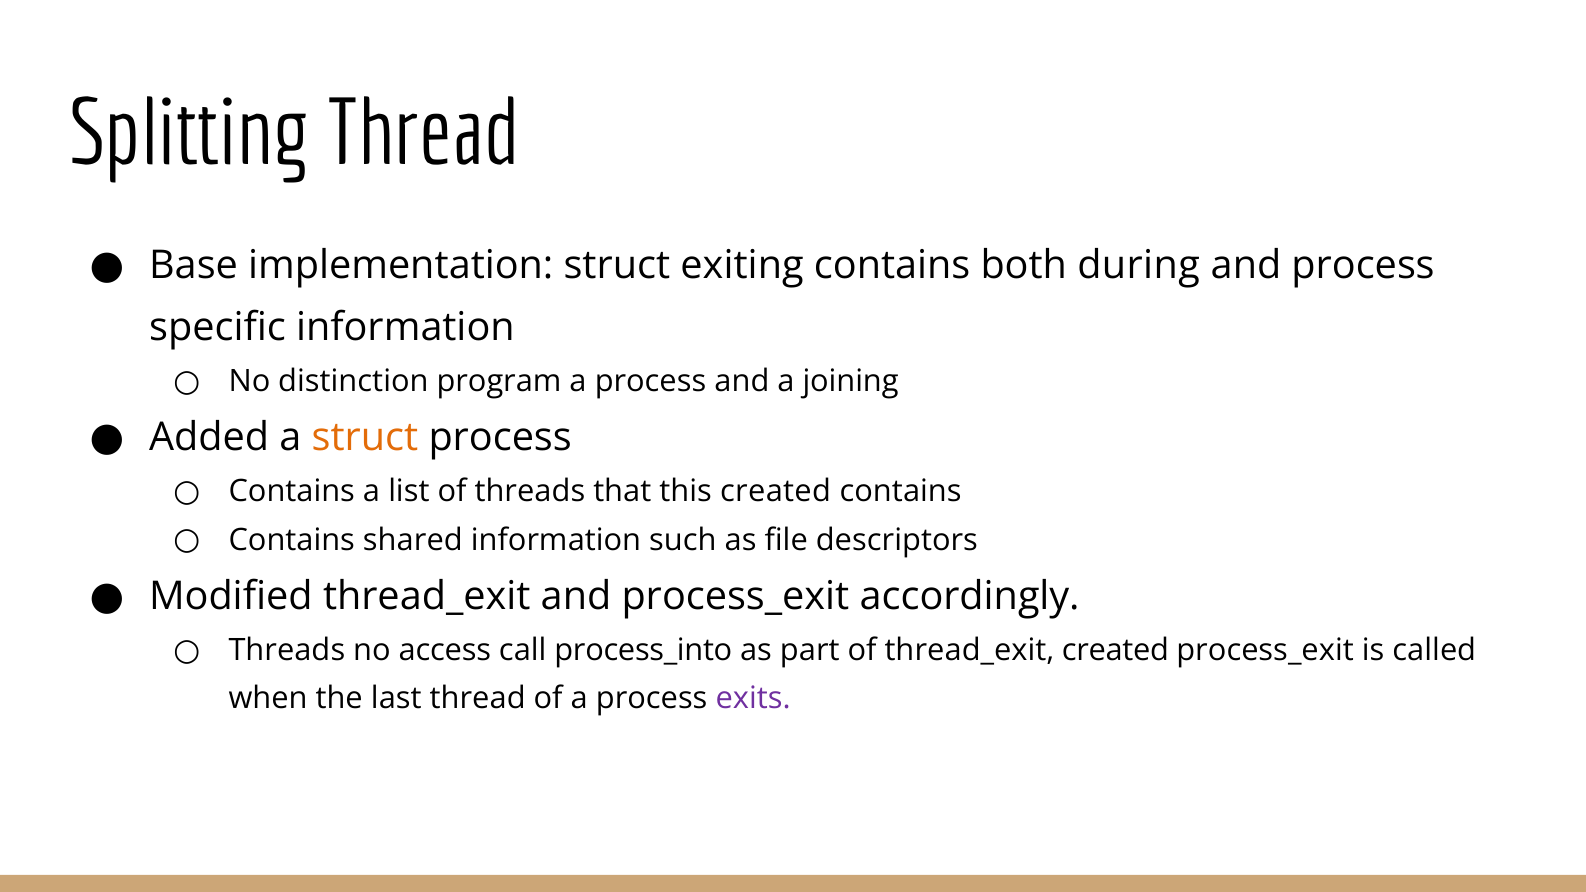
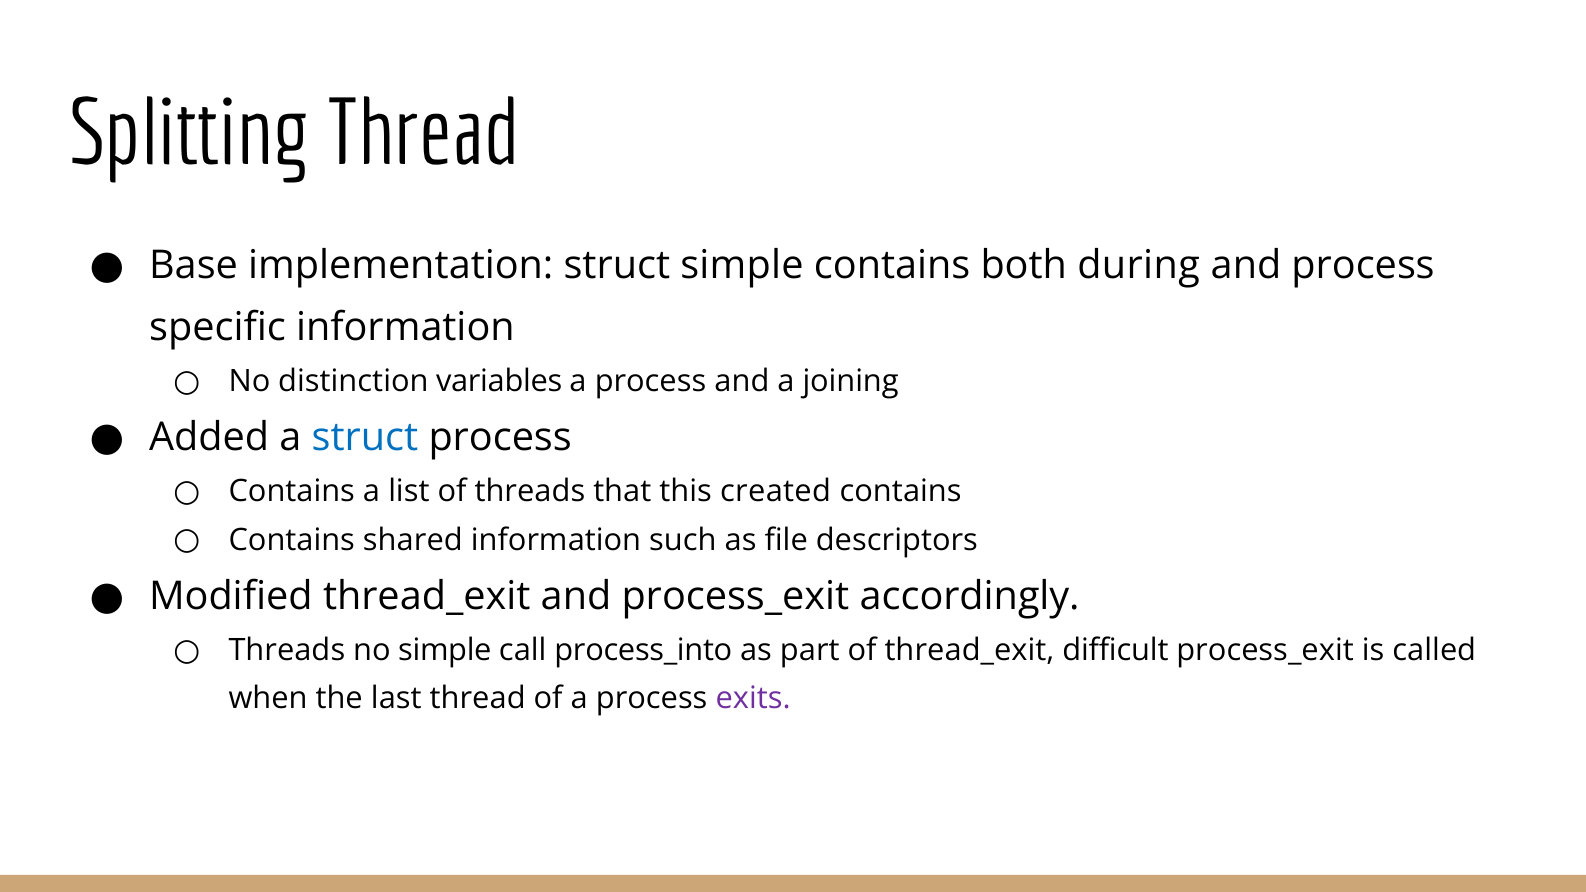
struct exiting: exiting -> simple
program: program -> variables
struct at (365, 438) colour: orange -> blue
no access: access -> simple
thread_exit created: created -> difficult
